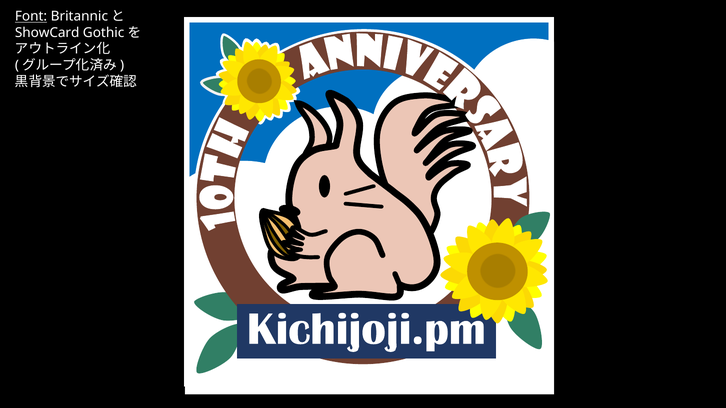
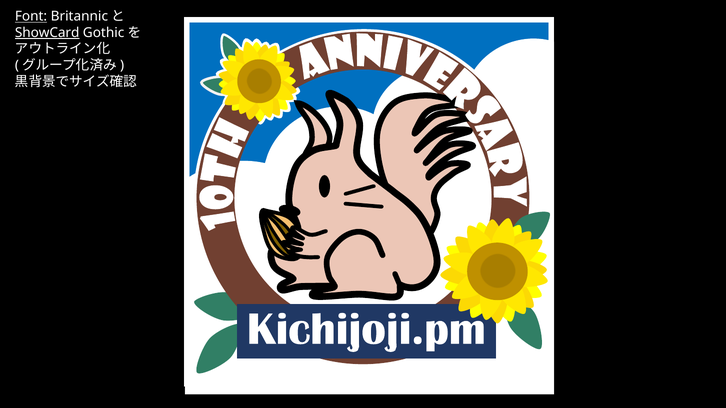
ShowCard underline: none -> present
